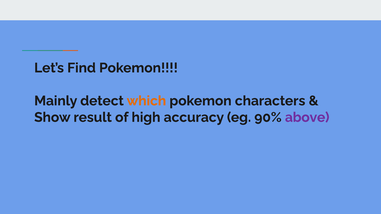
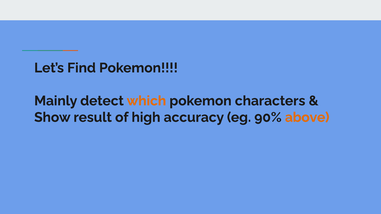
above colour: purple -> orange
